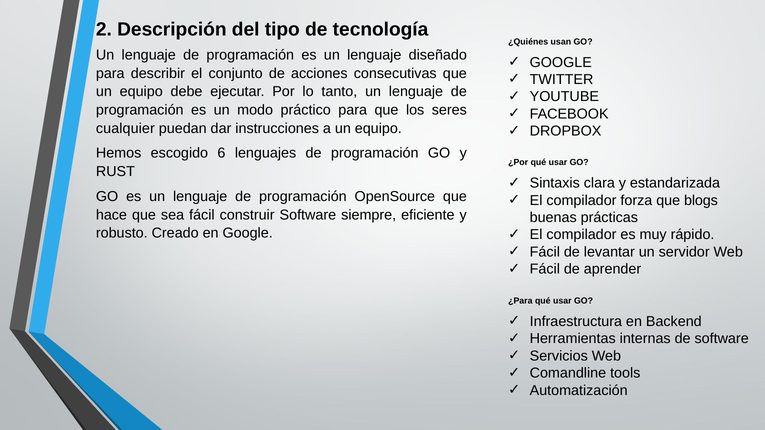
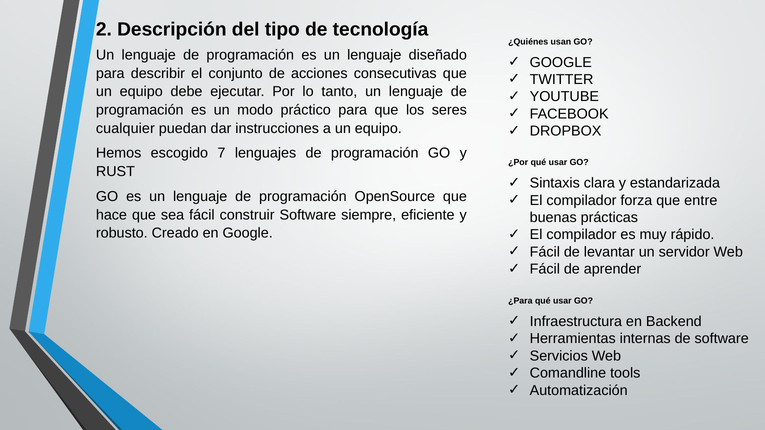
6: 6 -> 7
blogs: blogs -> entre
